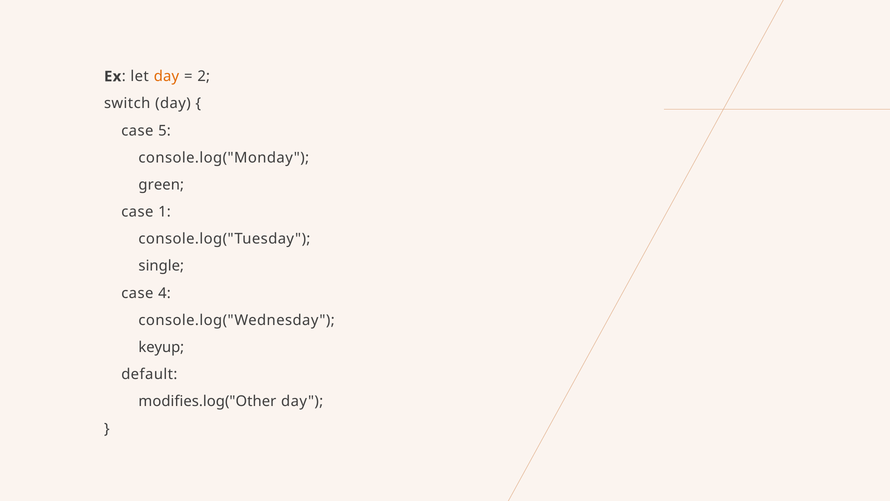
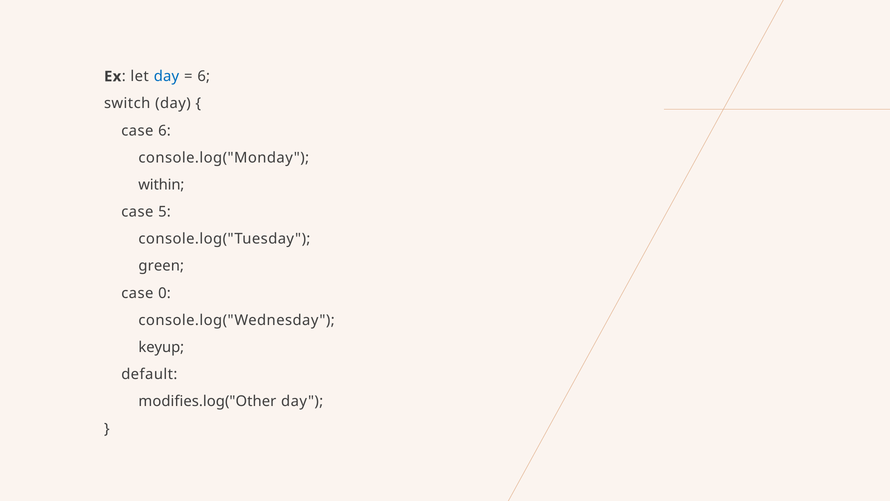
day at (166, 76) colour: orange -> blue
2 at (204, 76): 2 -> 6
case 5: 5 -> 6
green: green -> within
1: 1 -> 5
single: single -> green
4: 4 -> 0
